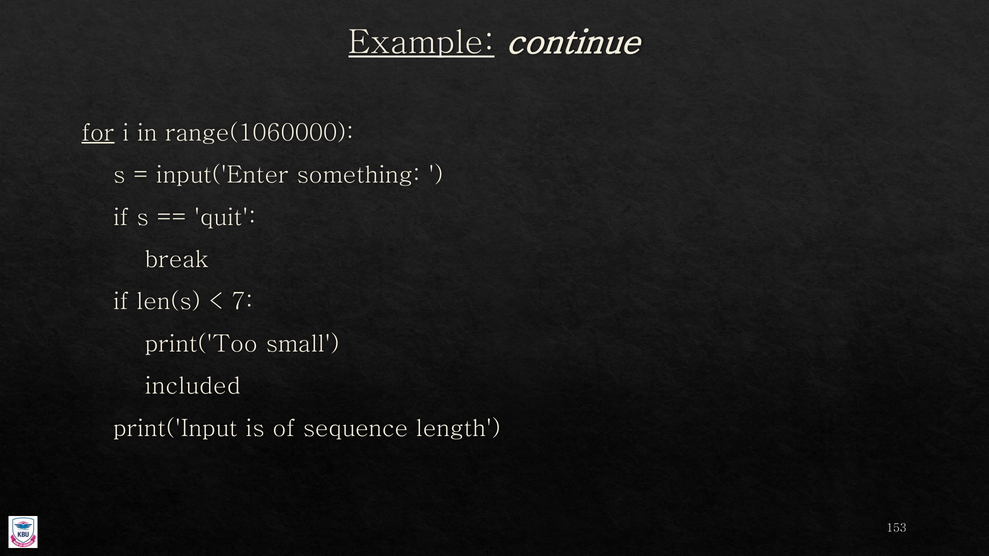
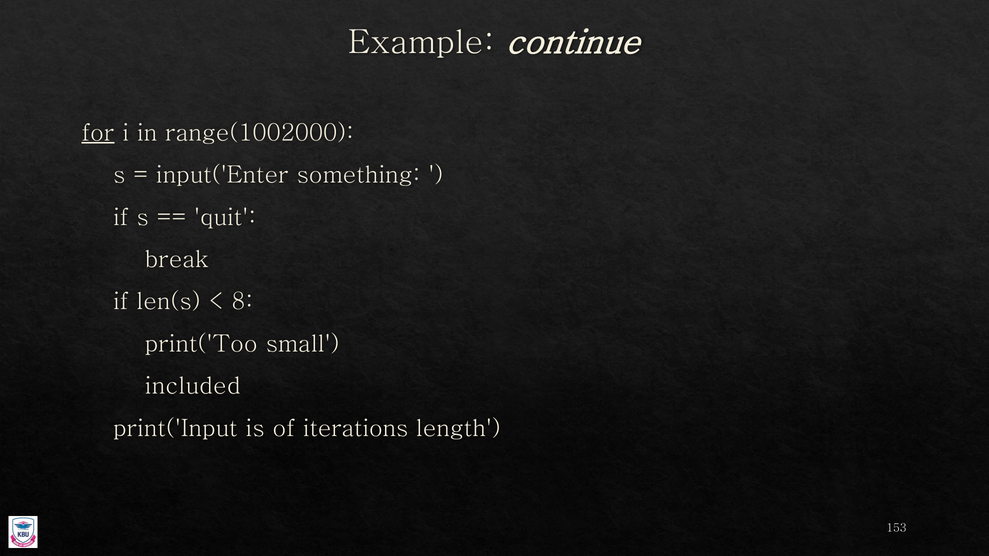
Example underline: present -> none
range(1060000: range(1060000 -> range(1002000
7: 7 -> 8
sequence: sequence -> iterations
